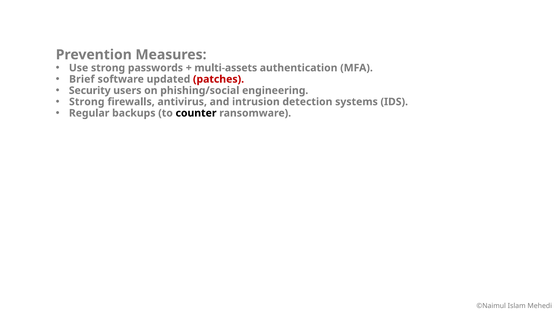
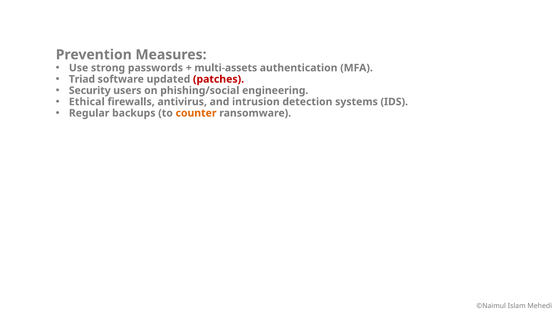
Brief: Brief -> Triad
Strong at (87, 102): Strong -> Ethical
counter colour: black -> orange
